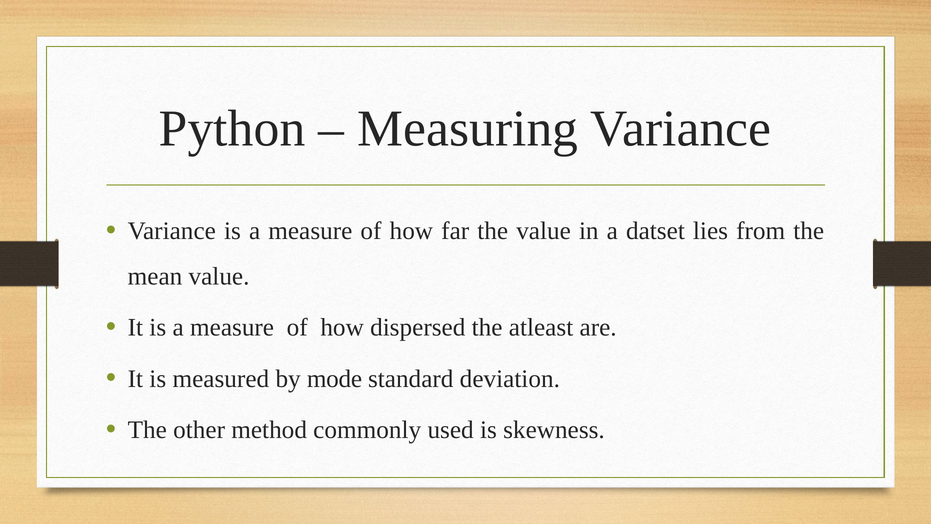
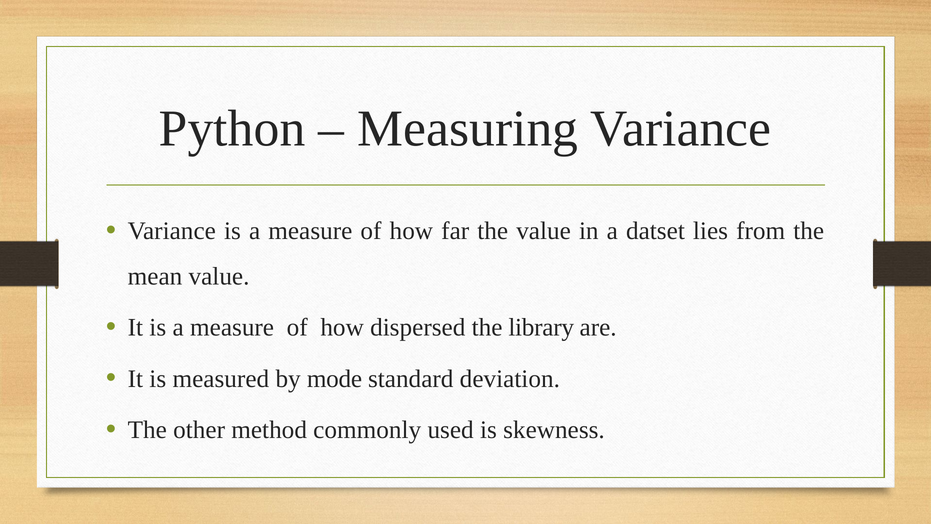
atleast: atleast -> library
